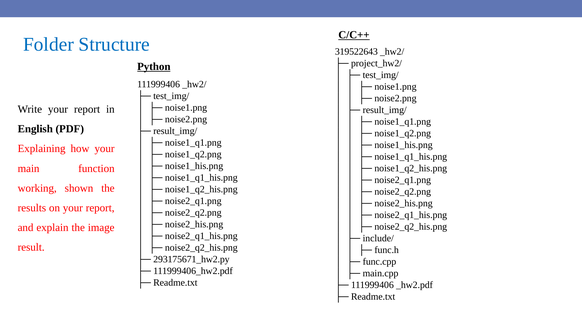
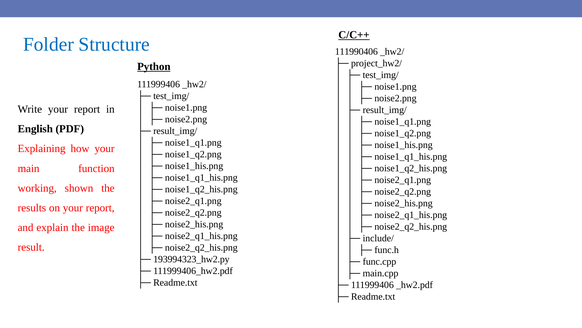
319522643: 319522643 -> 111990406
293175671_hw2.py: 293175671_hw2.py -> 193994323_hw2.py
